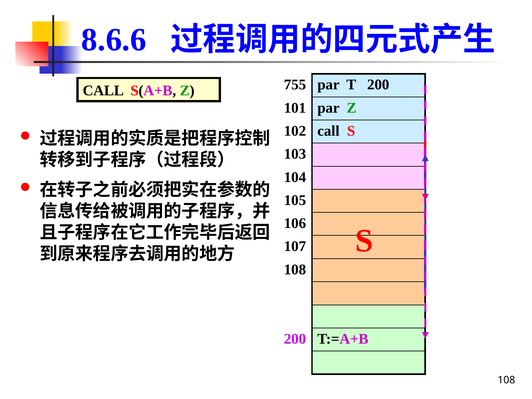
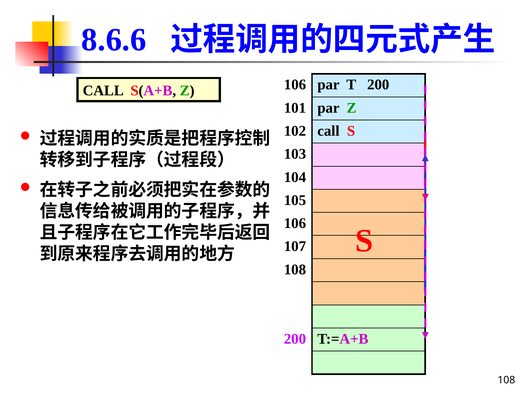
Z 755: 755 -> 106
